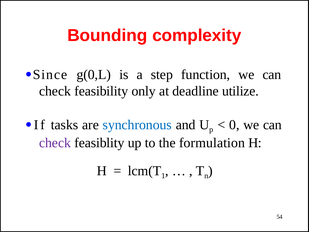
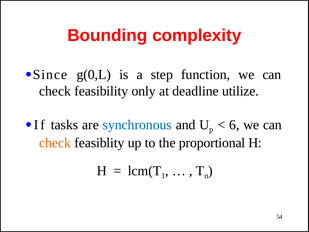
0: 0 -> 6
check at (55, 143) colour: purple -> orange
formulation: formulation -> proportional
